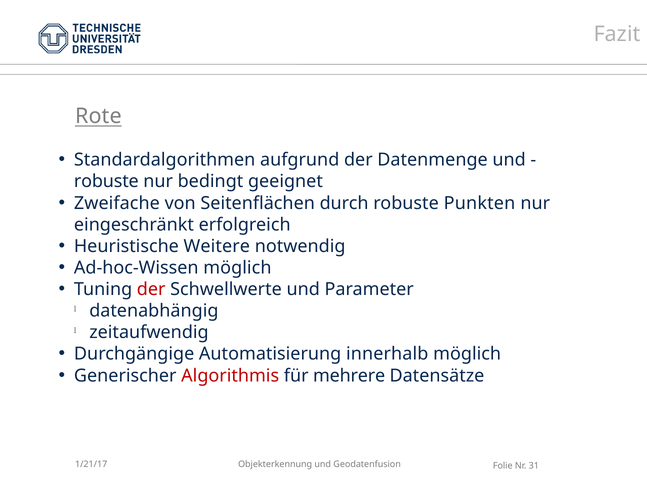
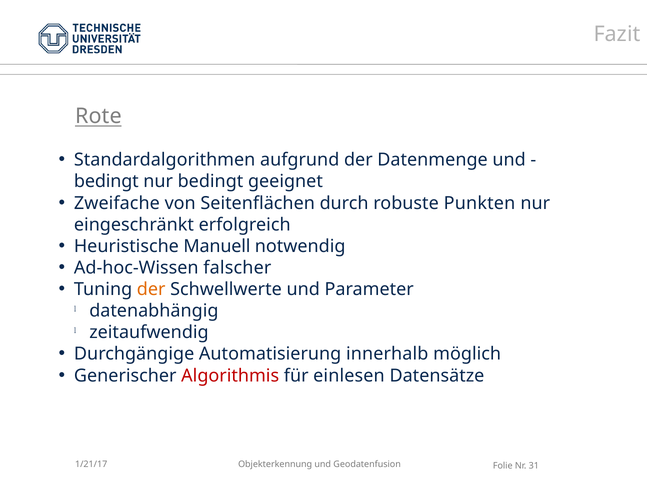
robuste at (106, 182): robuste -> bedingt
Weitere: Weitere -> Manuell
Ad-hoc-Wissen möglich: möglich -> falscher
der at (151, 289) colour: red -> orange
mehrere: mehrere -> einlesen
